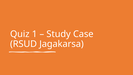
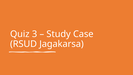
1: 1 -> 3
